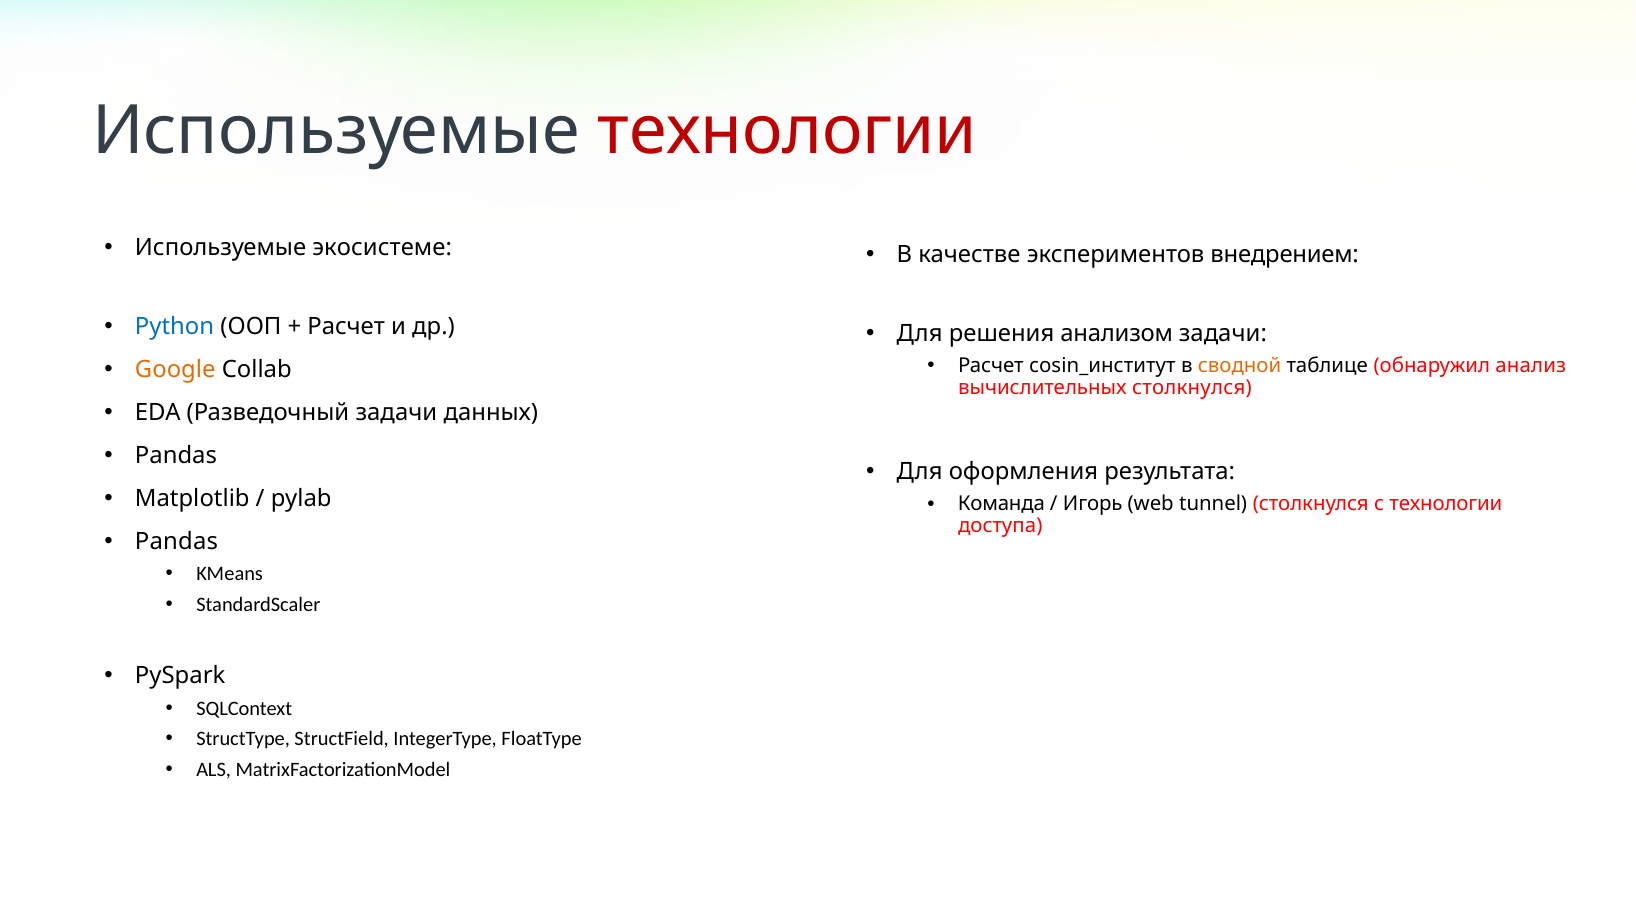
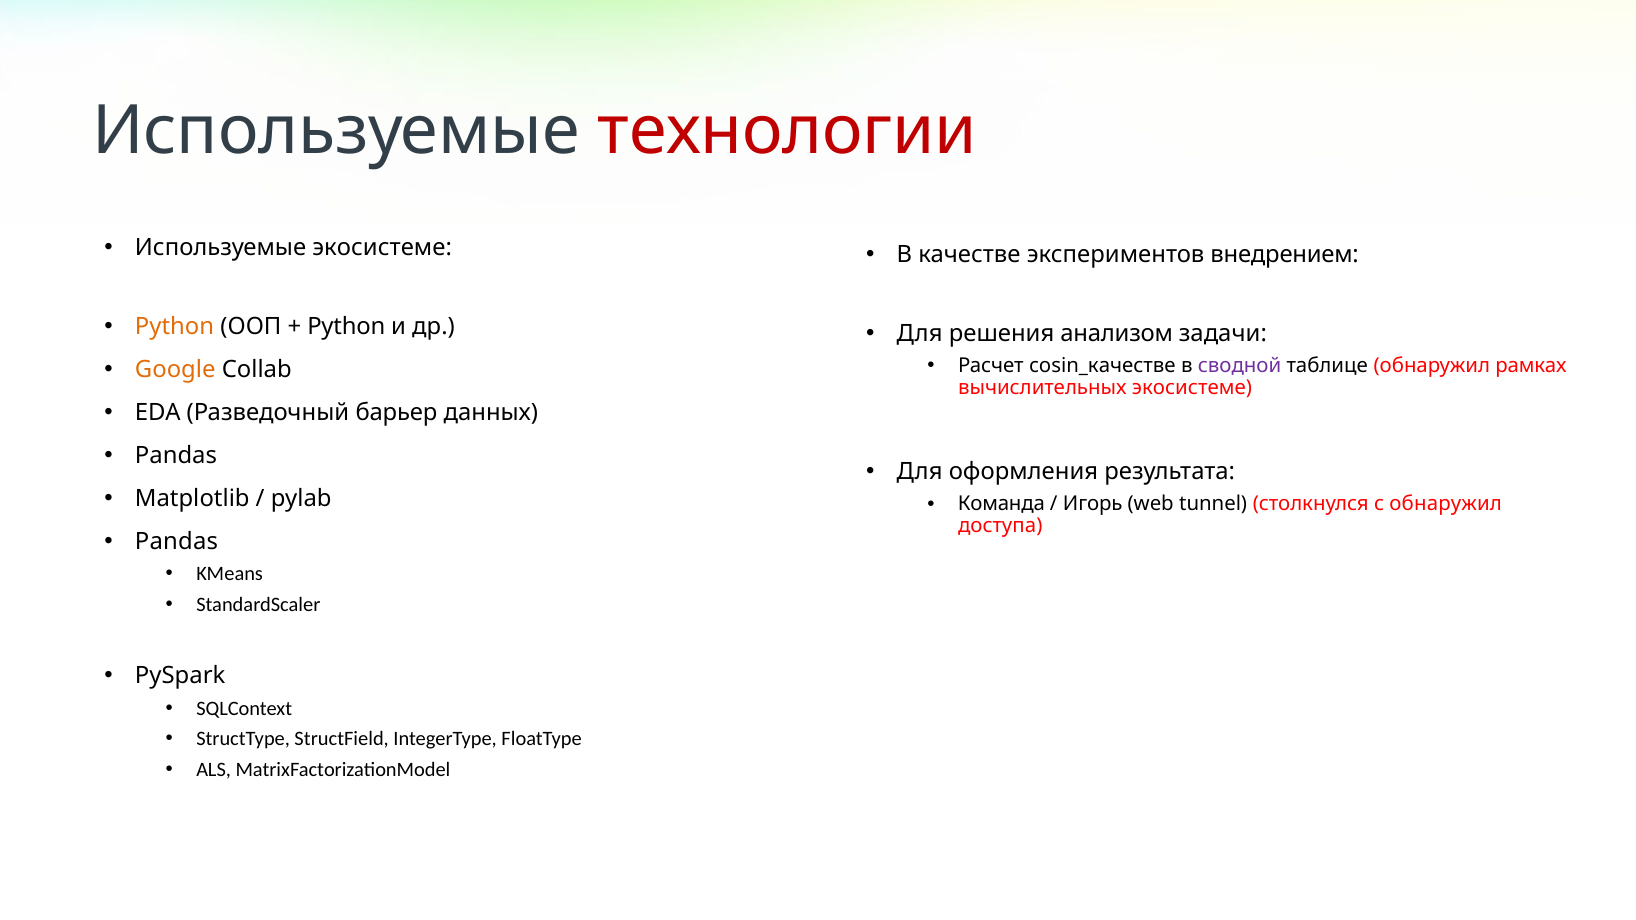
Python at (175, 327) colour: blue -> orange
Расчет at (346, 327): Расчет -> Python
cosin_институт: cosin_институт -> cosin_качестве
сводной colour: orange -> purple
анализ: анализ -> рамках
вычислительных столкнулся: столкнулся -> экосистеме
Разведочный задачи: задачи -> барьер
с технологии: технологии -> обнаружил
